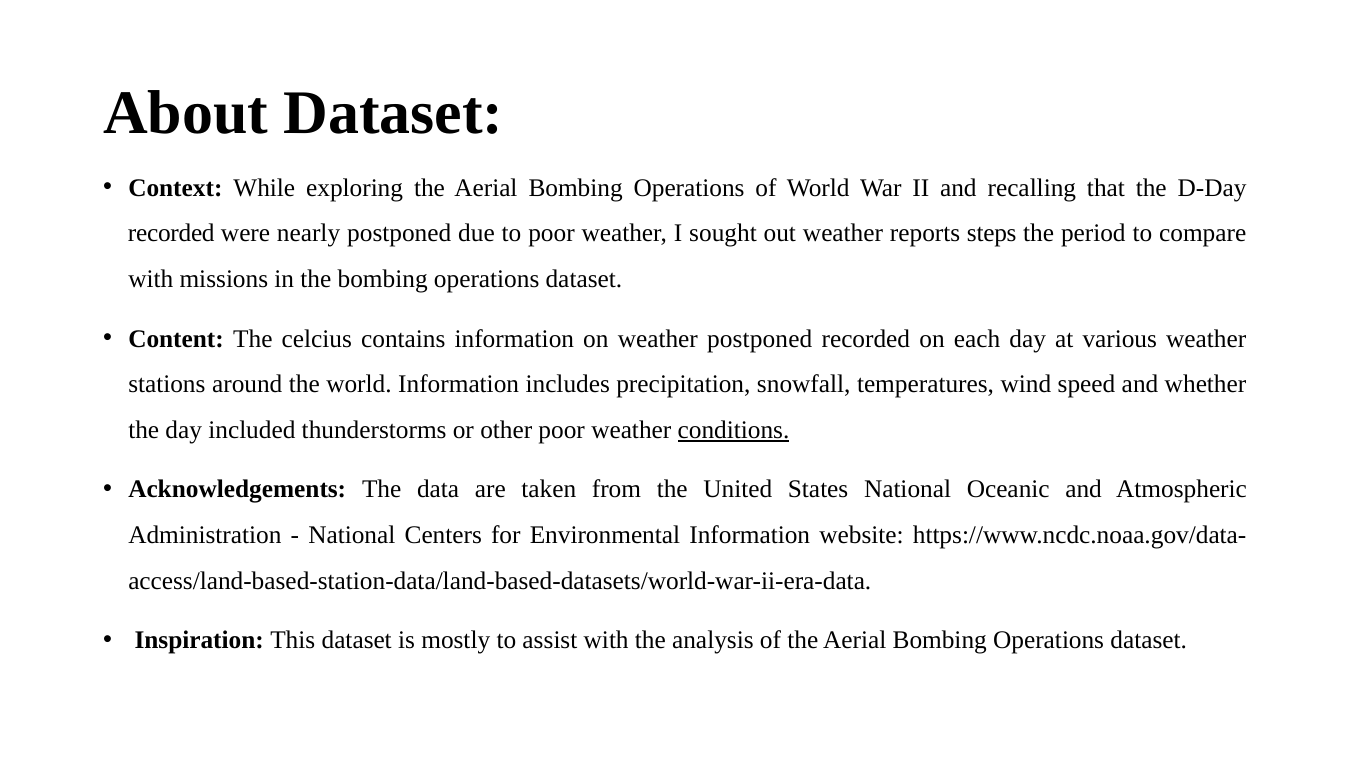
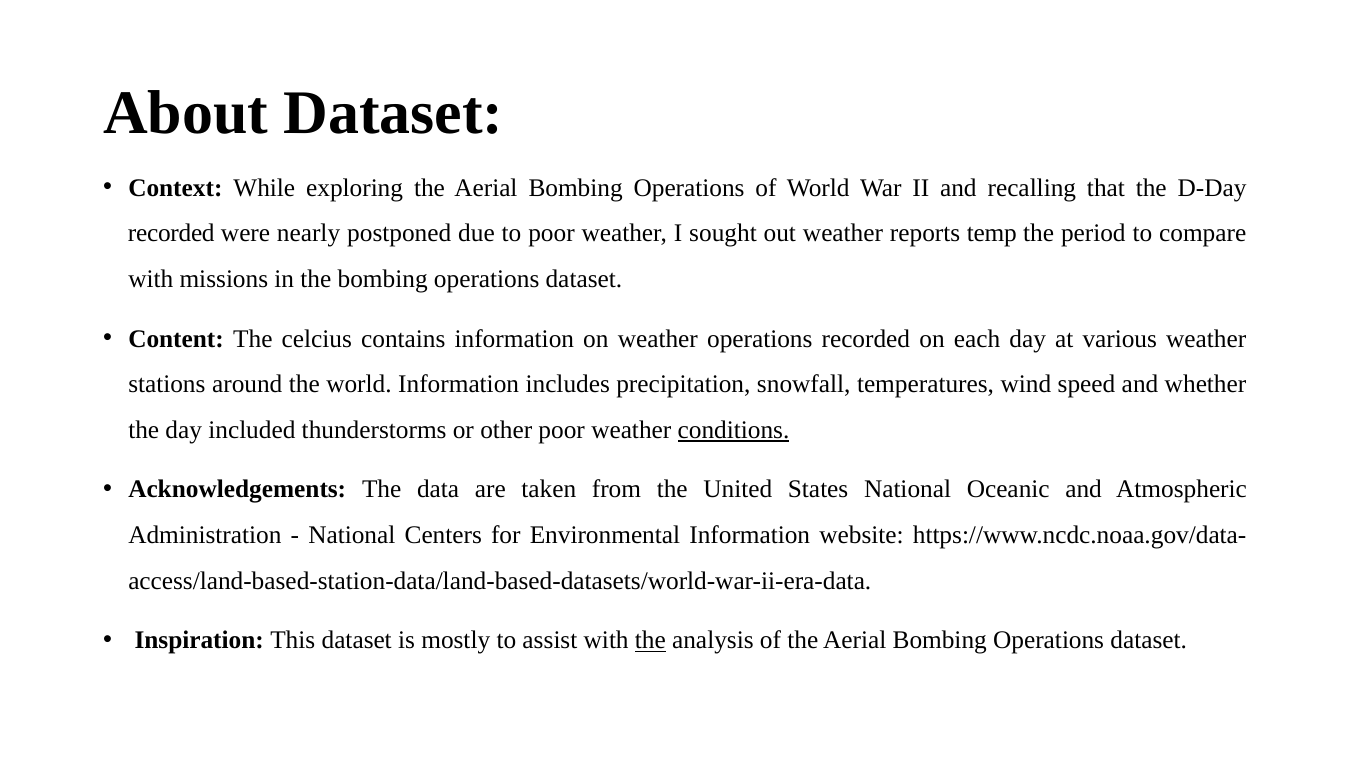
steps: steps -> temp
weather postponed: postponed -> operations
the at (650, 640) underline: none -> present
